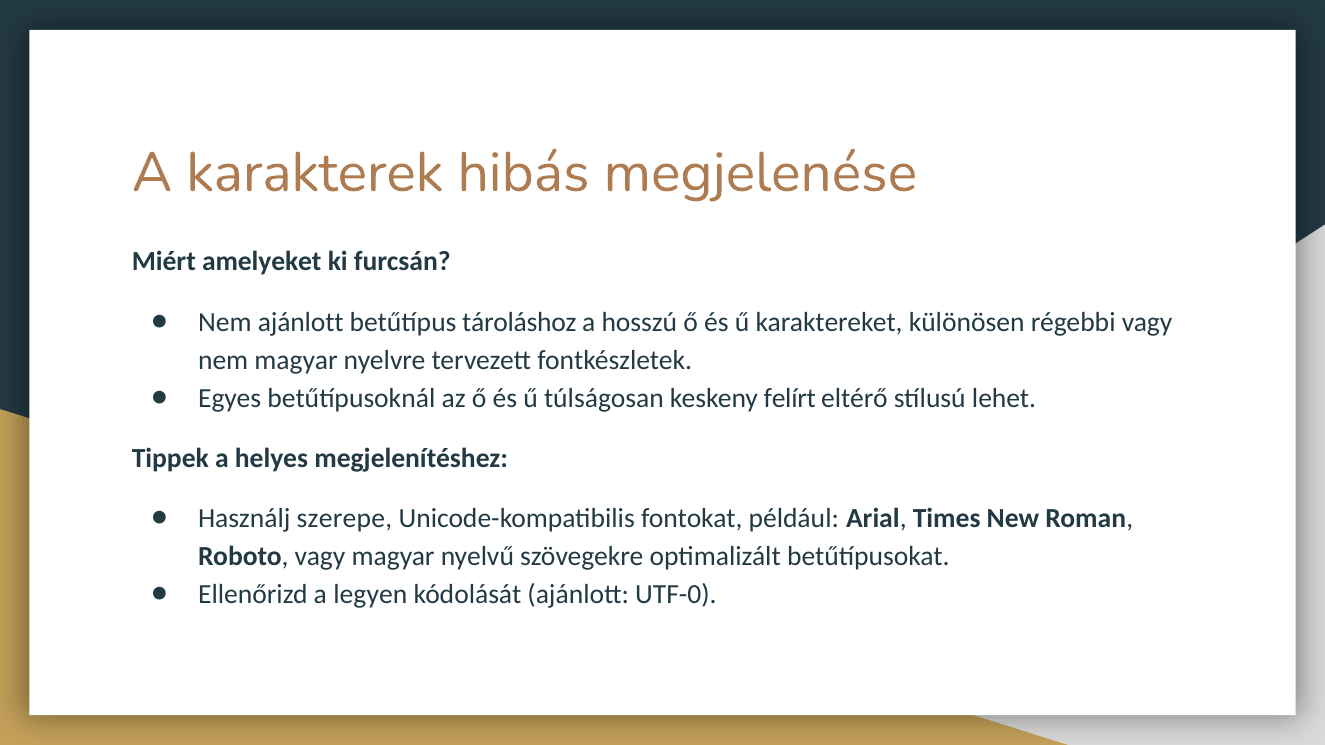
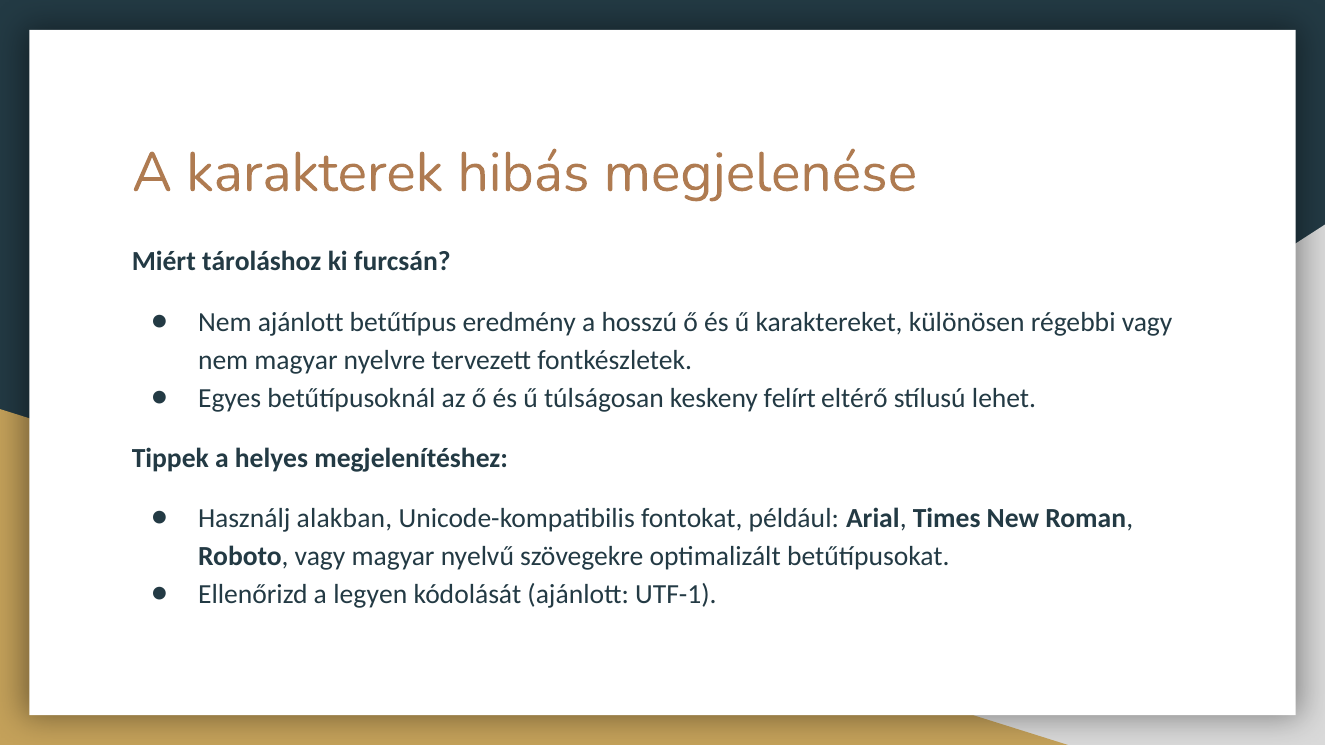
amelyeket: amelyeket -> tároláshoz
tároláshoz: tároláshoz -> eredmény
szerepe: szerepe -> alakban
UTF-0: UTF-0 -> UTF-1
